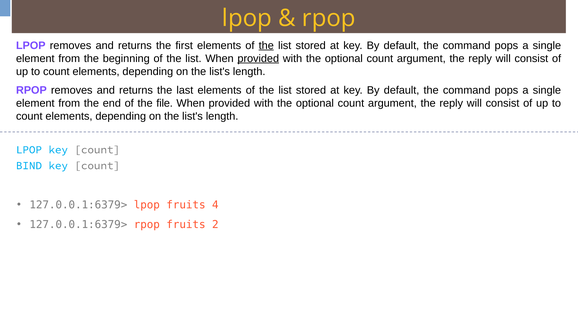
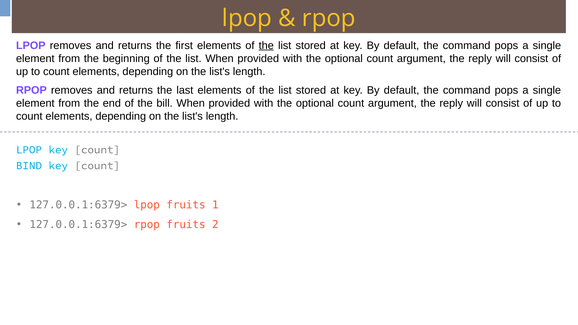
provided at (258, 59) underline: present -> none
file: file -> bill
4: 4 -> 1
